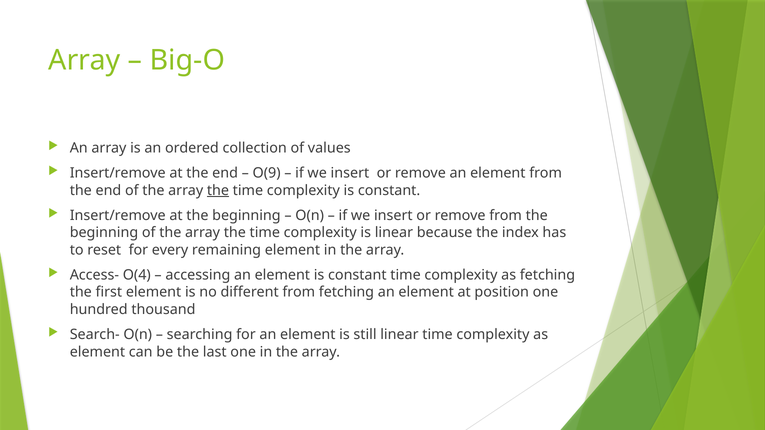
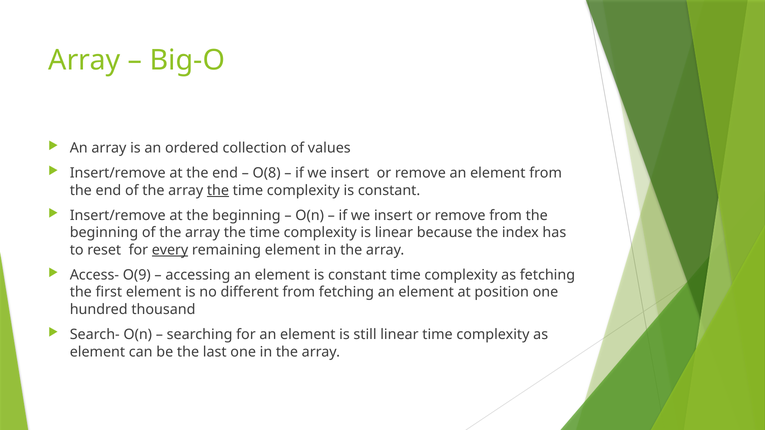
O(9: O(9 -> O(8
every underline: none -> present
O(4: O(4 -> O(9
